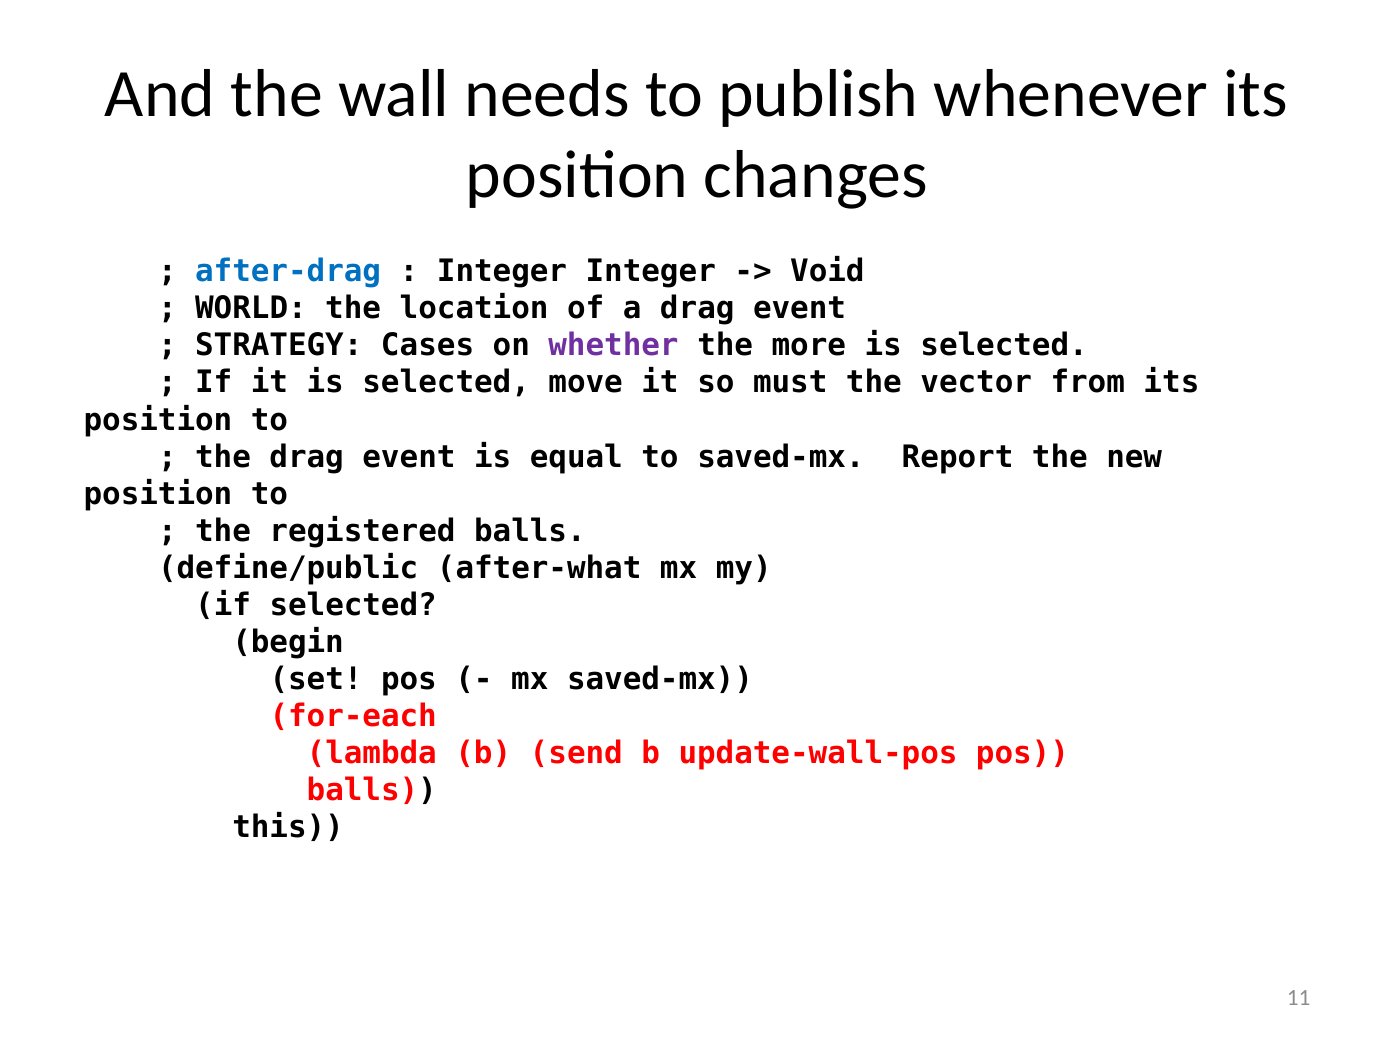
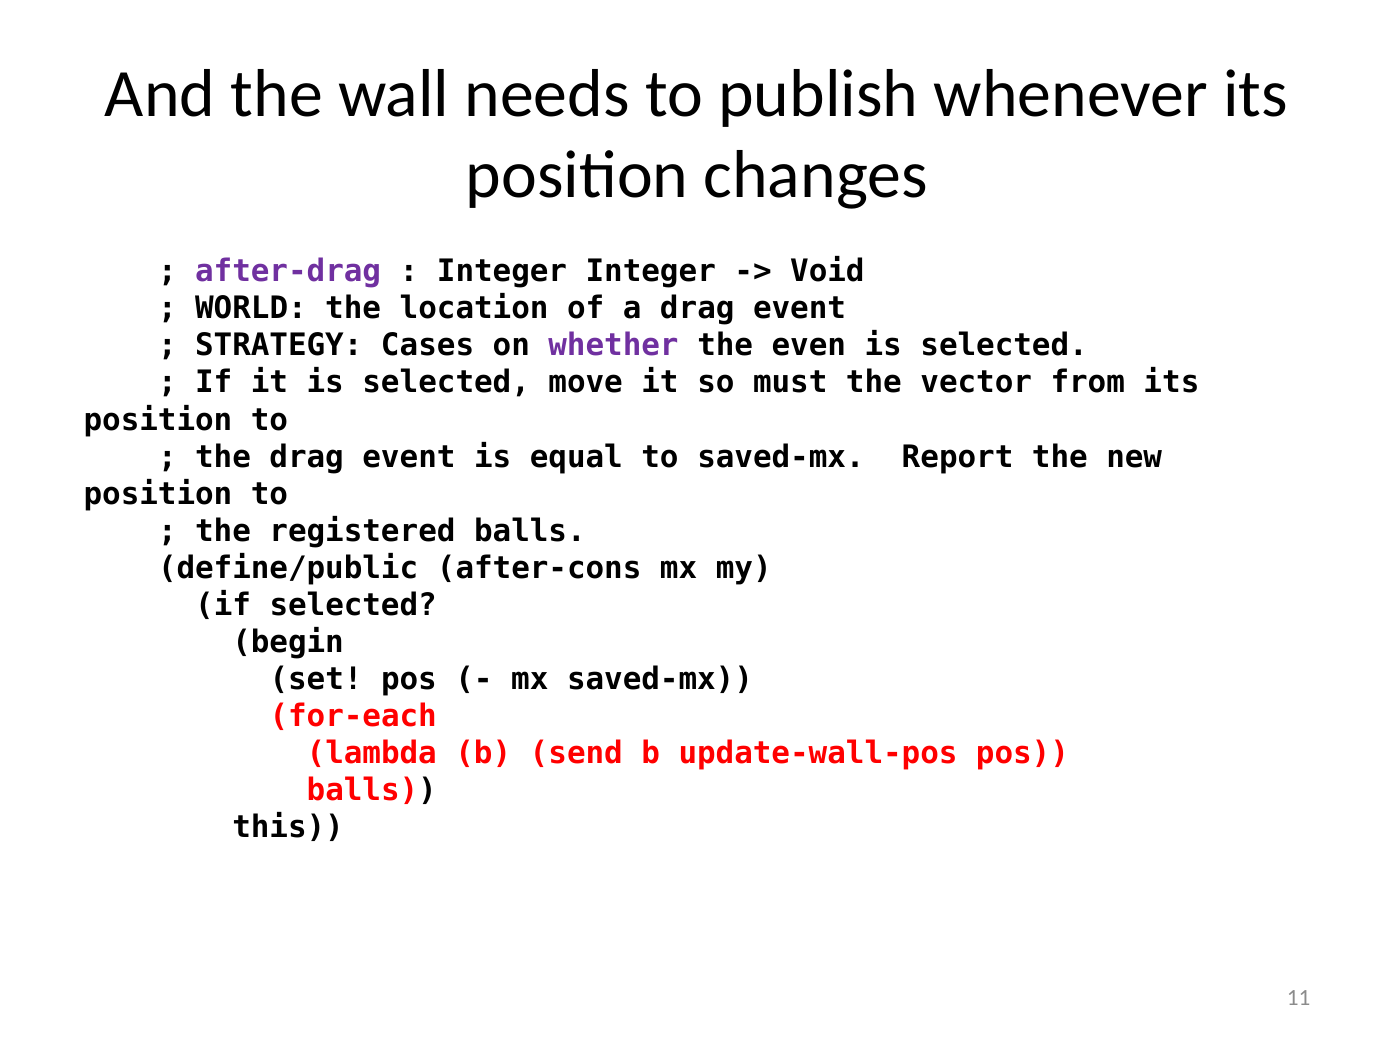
after-drag colour: blue -> purple
more: more -> even
after-what: after-what -> after-cons
